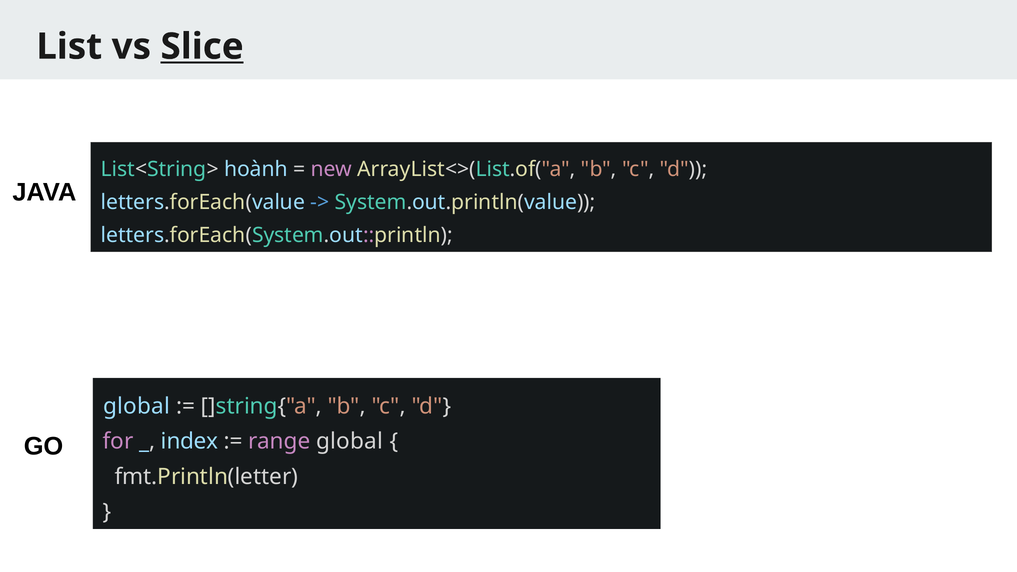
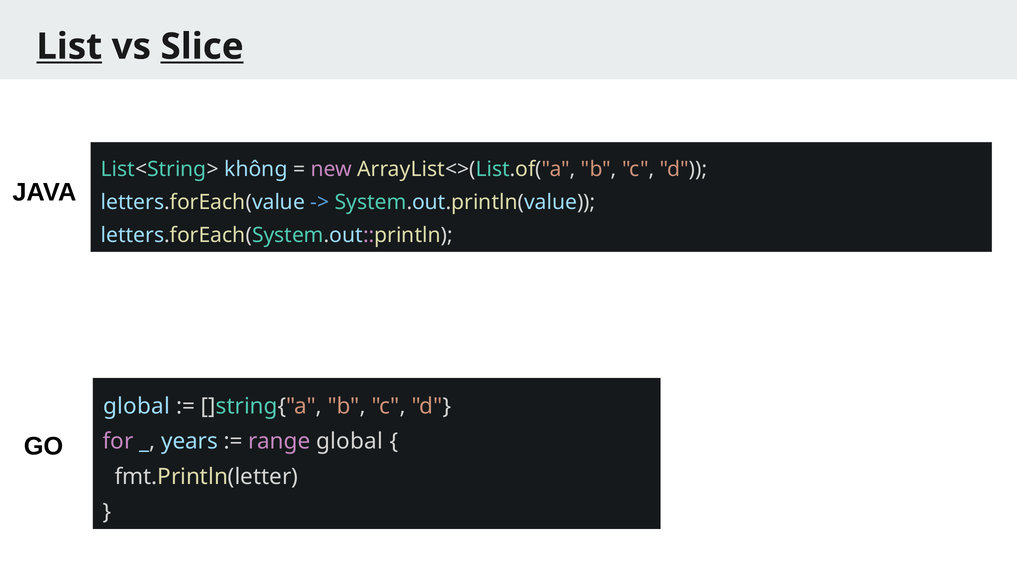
List underline: none -> present
hoành: hoành -> không
index: index -> years
